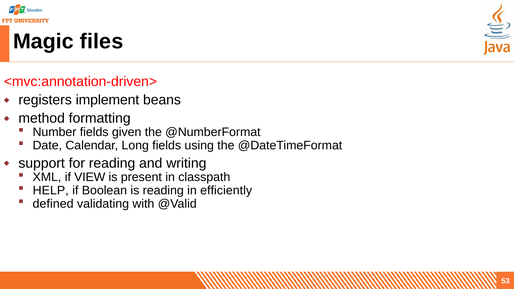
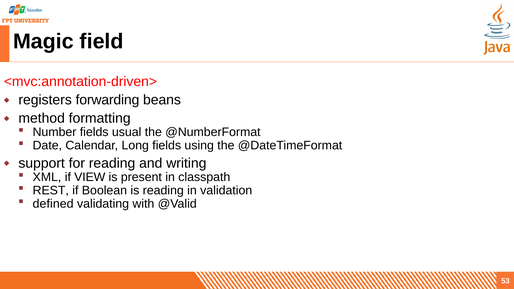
files: files -> field
implement: implement -> forwarding
given: given -> usual
HELP: HELP -> REST
efficiently: efficiently -> validation
